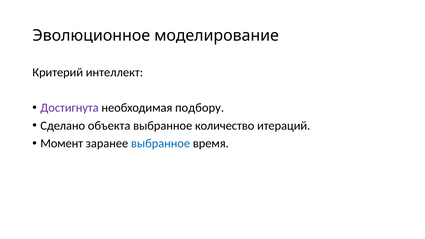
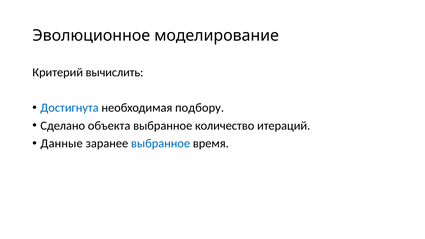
интеллект: интеллект -> вычислить
Достигнута colour: purple -> blue
Момент: Момент -> Данные
